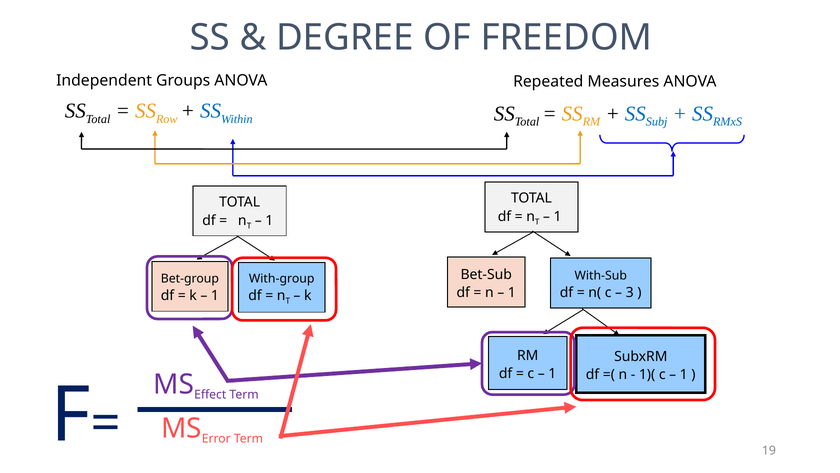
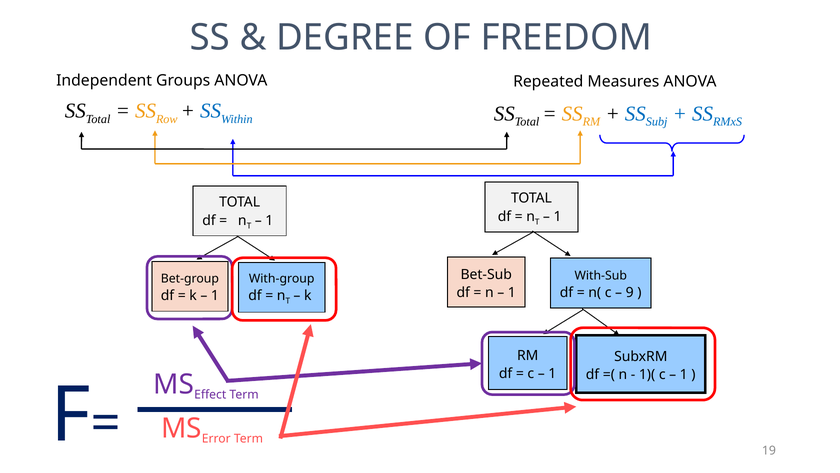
3: 3 -> 9
